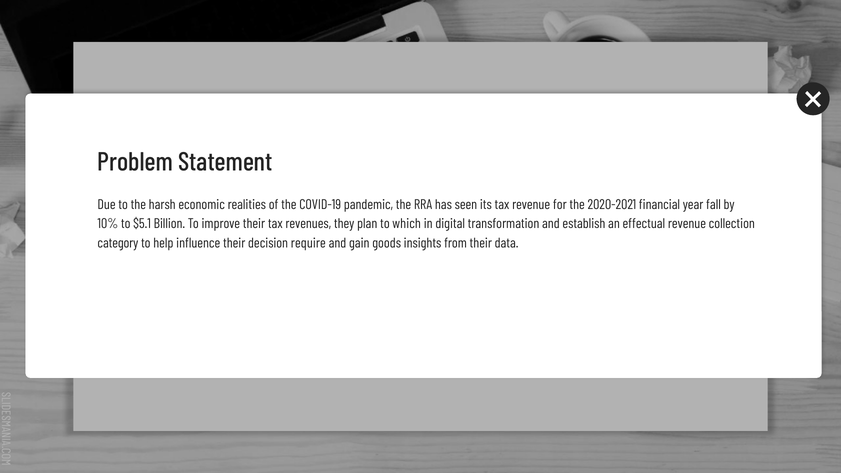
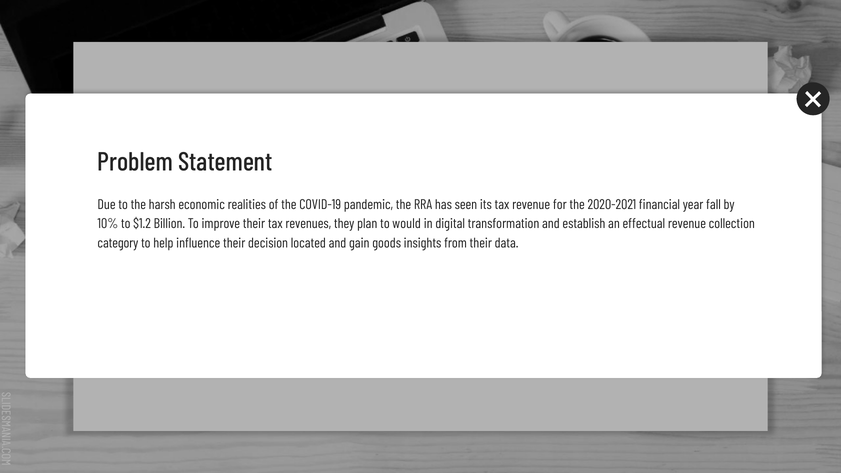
$5.1: $5.1 -> $1.2
which: which -> would
require: require -> located
